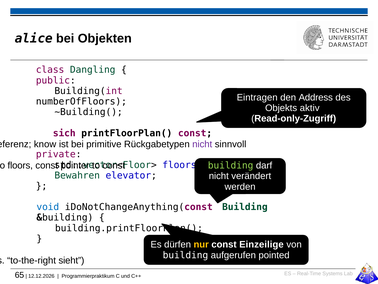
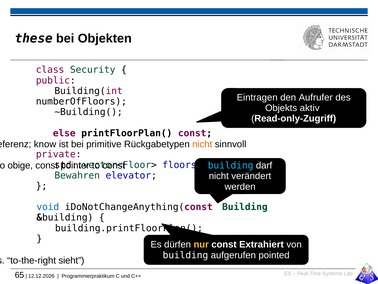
alice: alice -> these
Dangling: Dangling -> Security
Address: Address -> Aufrufer
sich: sich -> else
nicht at (202, 144) colour: purple -> orange
floors at (20, 165): floors -> obige
building at (231, 165) colour: light green -> light blue
Einzeilige: Einzeilige -> Extrahiert
